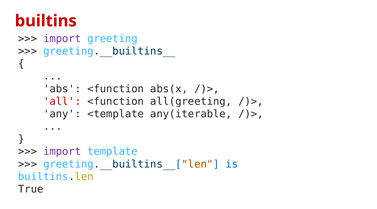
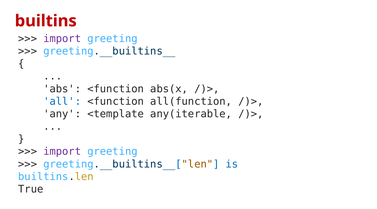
all colour: red -> blue
all(greeting: all(greeting -> all(function
template at (112, 152): template -> greeting
